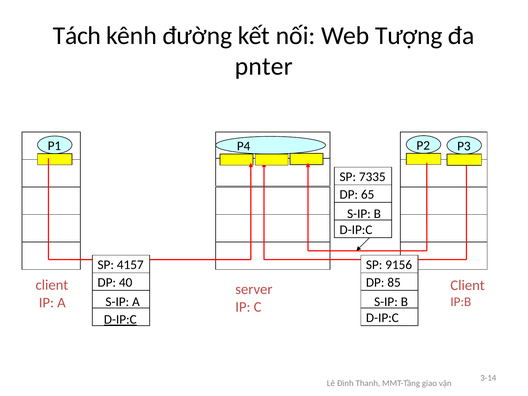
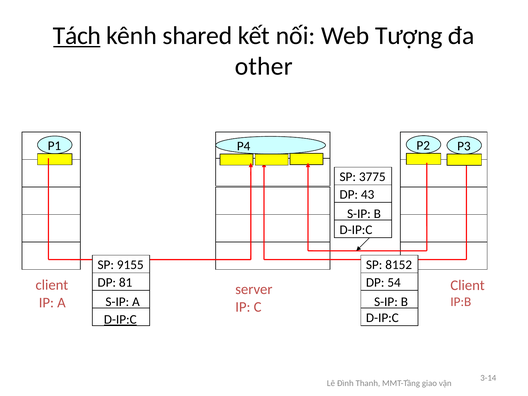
Tách underline: none -> present
đường: đường -> shared
pnter: pnter -> other
7335: 7335 -> 3775
65: 65 -> 43
4157: 4157 -> 9155
9156: 9156 -> 8152
40: 40 -> 81
85: 85 -> 54
